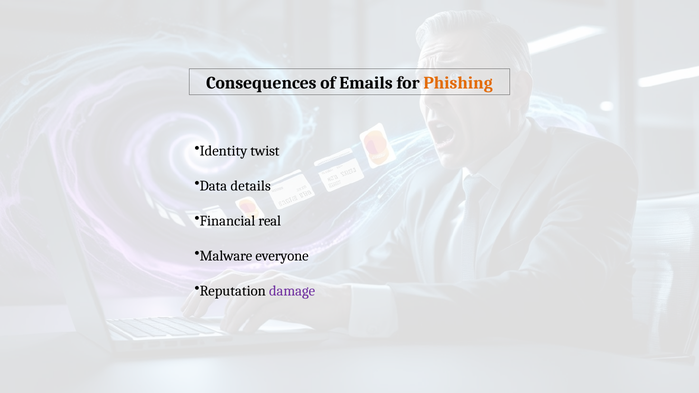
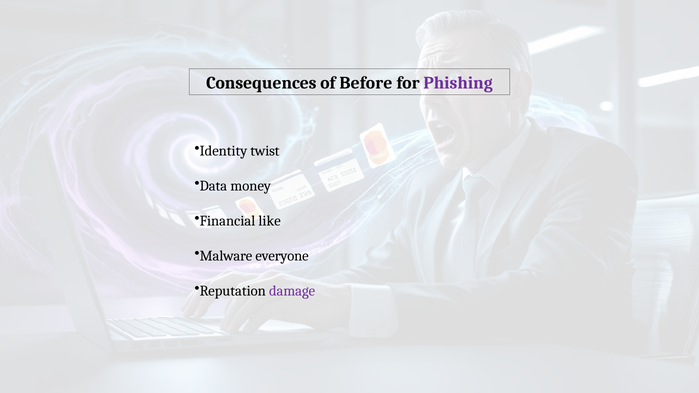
Emails: Emails -> Before
Phishing colour: orange -> purple
details: details -> money
real: real -> like
